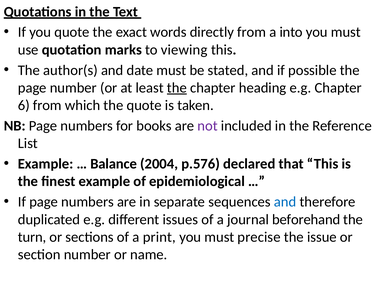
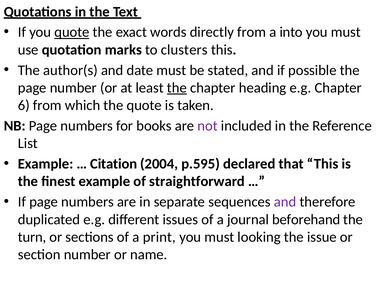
quote at (72, 32) underline: none -> present
viewing: viewing -> clusters
Balance: Balance -> Citation
p.576: p.576 -> p.595
epidemiological: epidemiological -> straightforward
and at (285, 202) colour: blue -> purple
precise: precise -> looking
